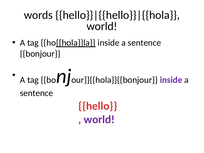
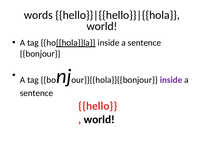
world at (99, 120) colour: purple -> black
